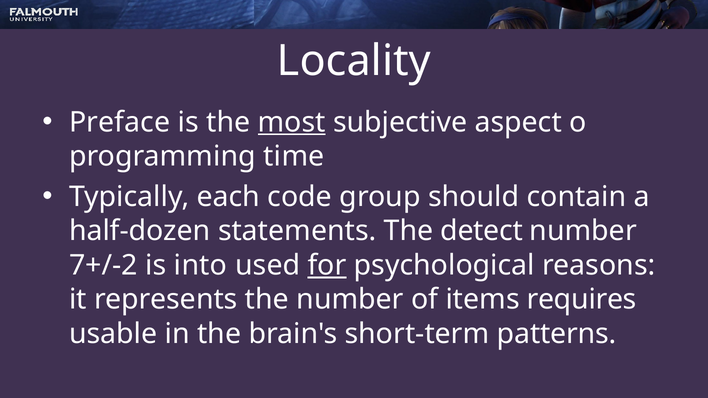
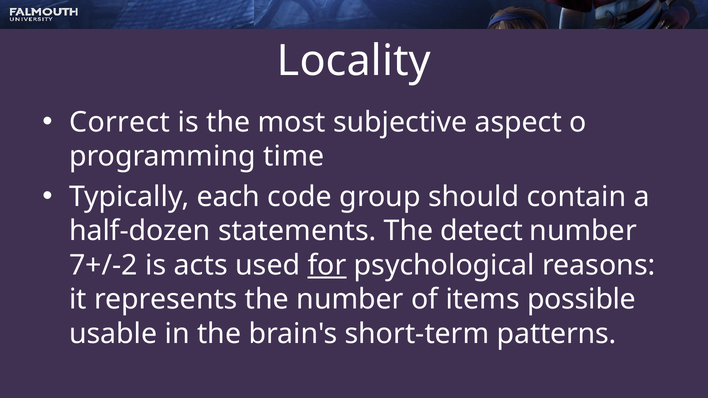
Preface: Preface -> Correct
most underline: present -> none
into: into -> acts
requires: requires -> possible
